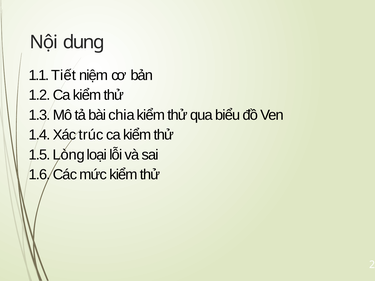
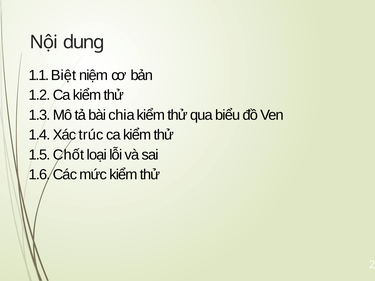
Tiết: Tiết -> Biệt
Lòng: Lòng -> Chốt
